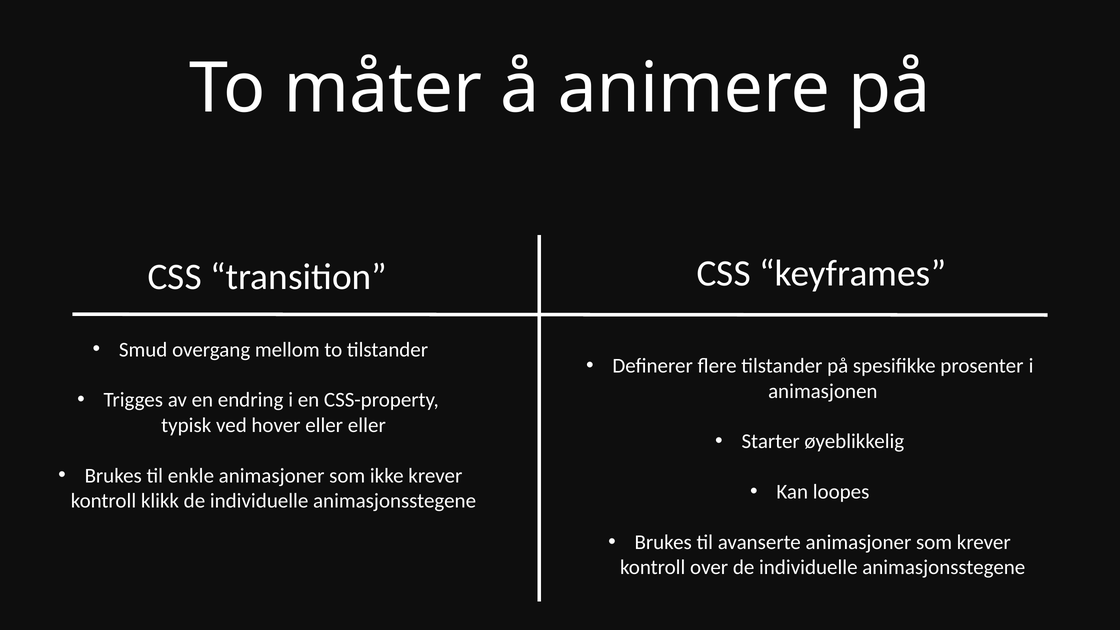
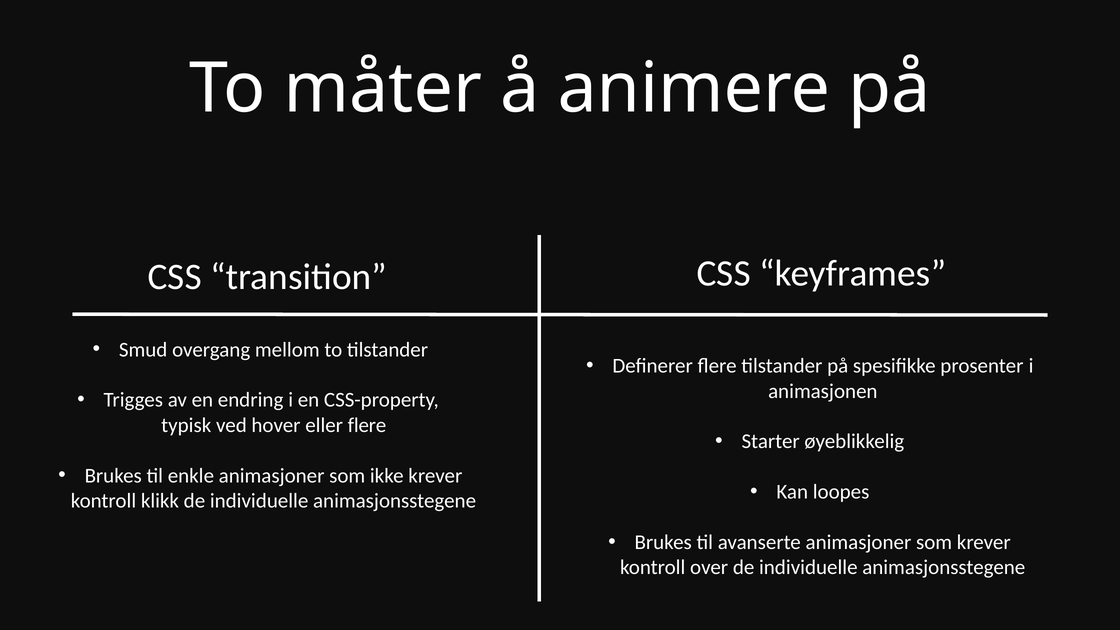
eller eller: eller -> flere
